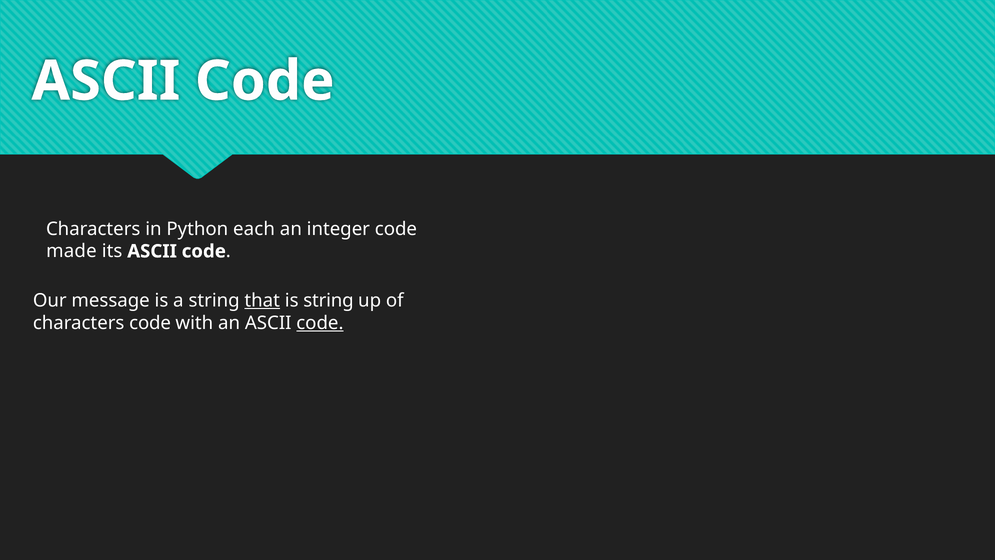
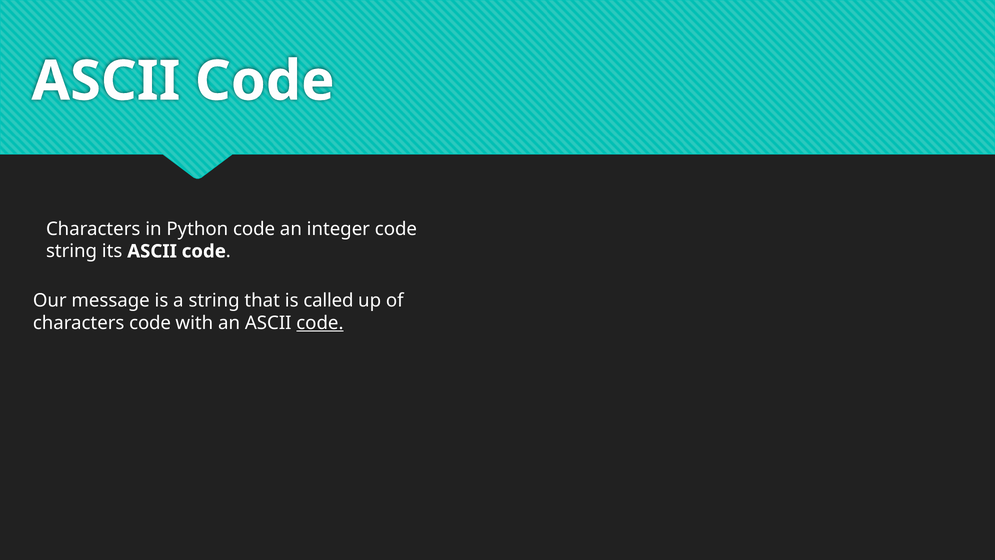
Python each: each -> code
made at (71, 251): made -> string
that underline: present -> none
is string: string -> called
